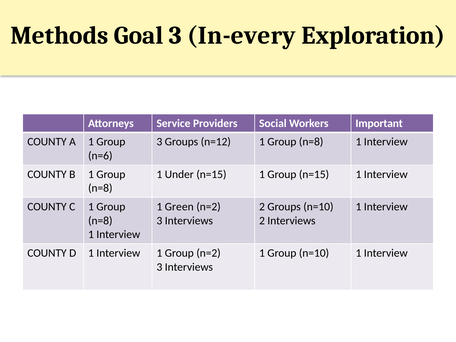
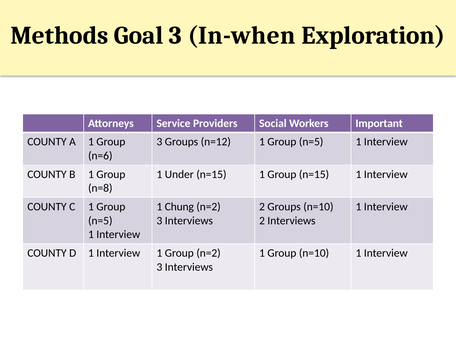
In-every: In-every -> In-when
n=12 1 Group n=8: n=8 -> n=5
Green: Green -> Chung
n=8 at (100, 221): n=8 -> n=5
